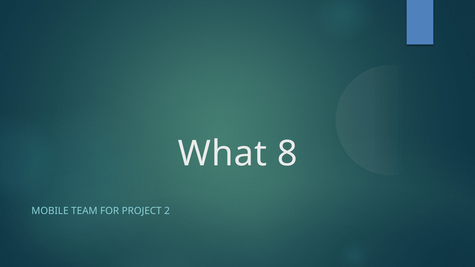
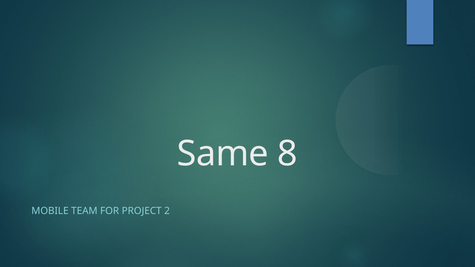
What: What -> Same
